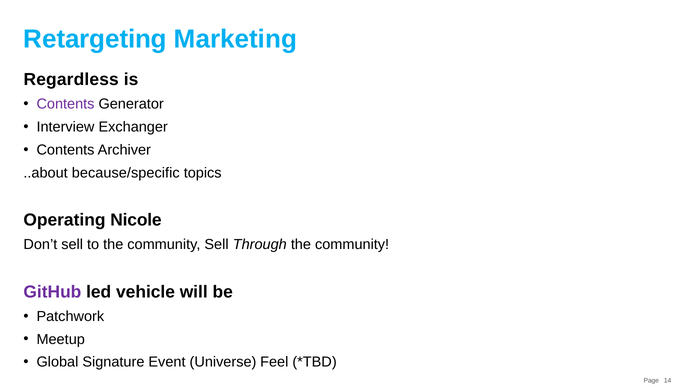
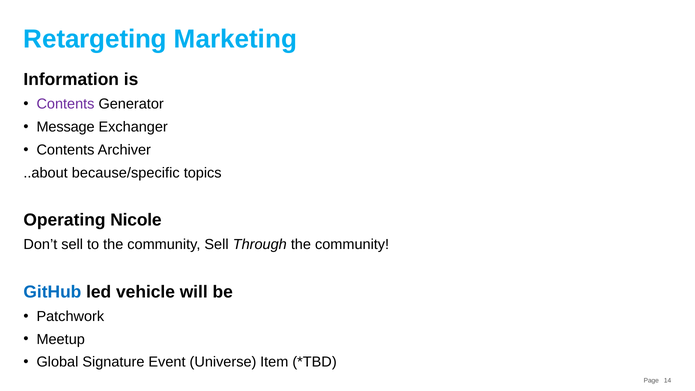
Regardless: Regardless -> Information
Interview: Interview -> Message
GitHub colour: purple -> blue
Feel: Feel -> Item
